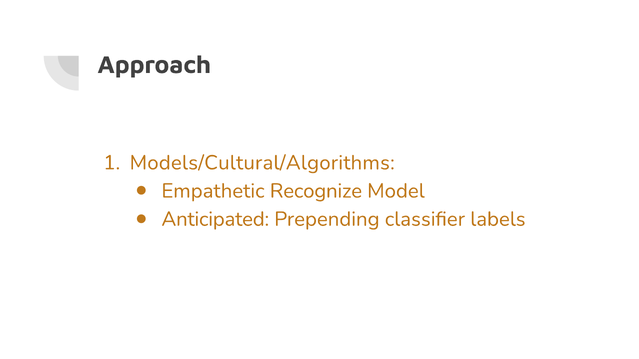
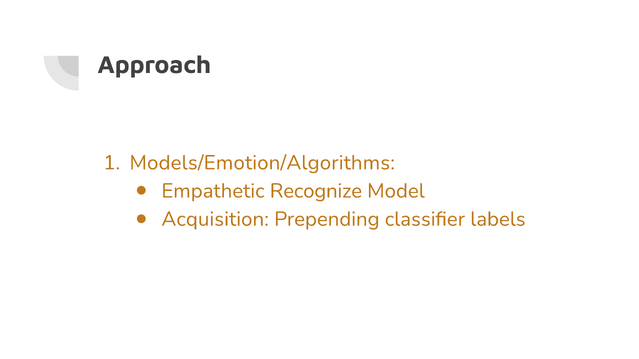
Models/Cultural/Algorithms: Models/Cultural/Algorithms -> Models/Emotion/Algorithms
Anticipated: Anticipated -> Acquisition
